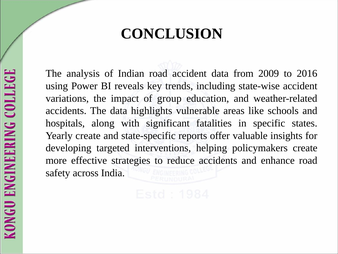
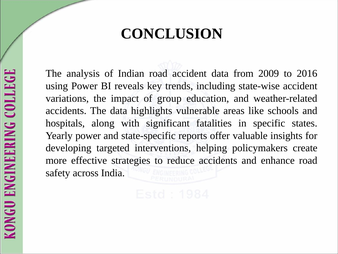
Yearly create: create -> power
